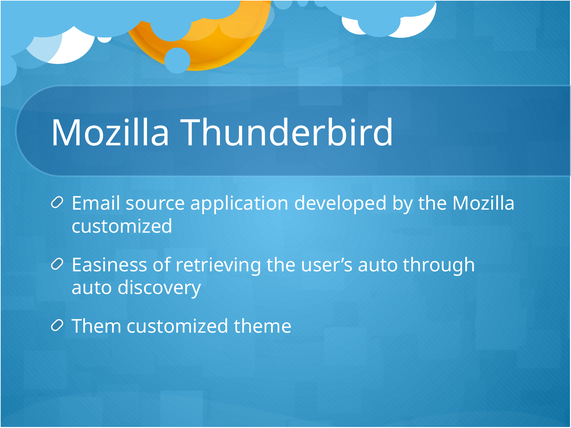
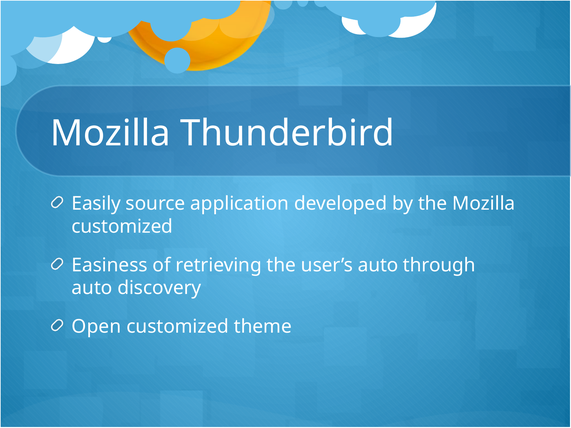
Email: Email -> Easily
Them: Them -> Open
